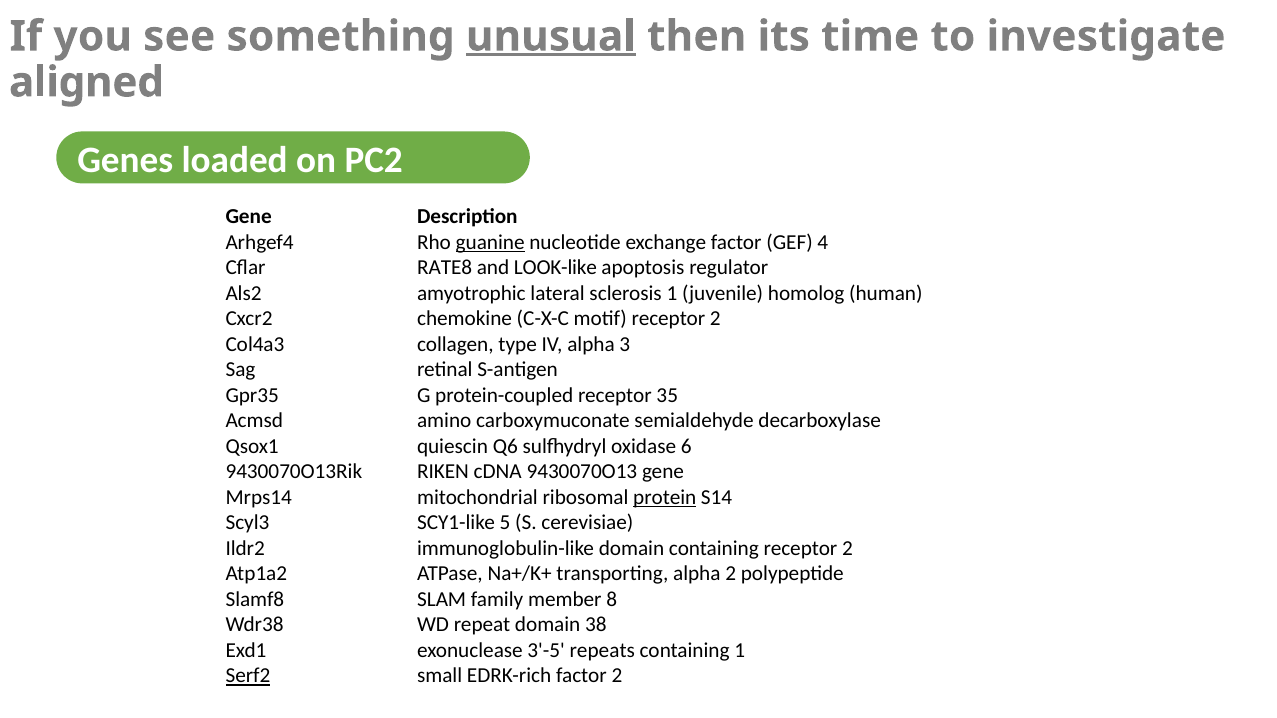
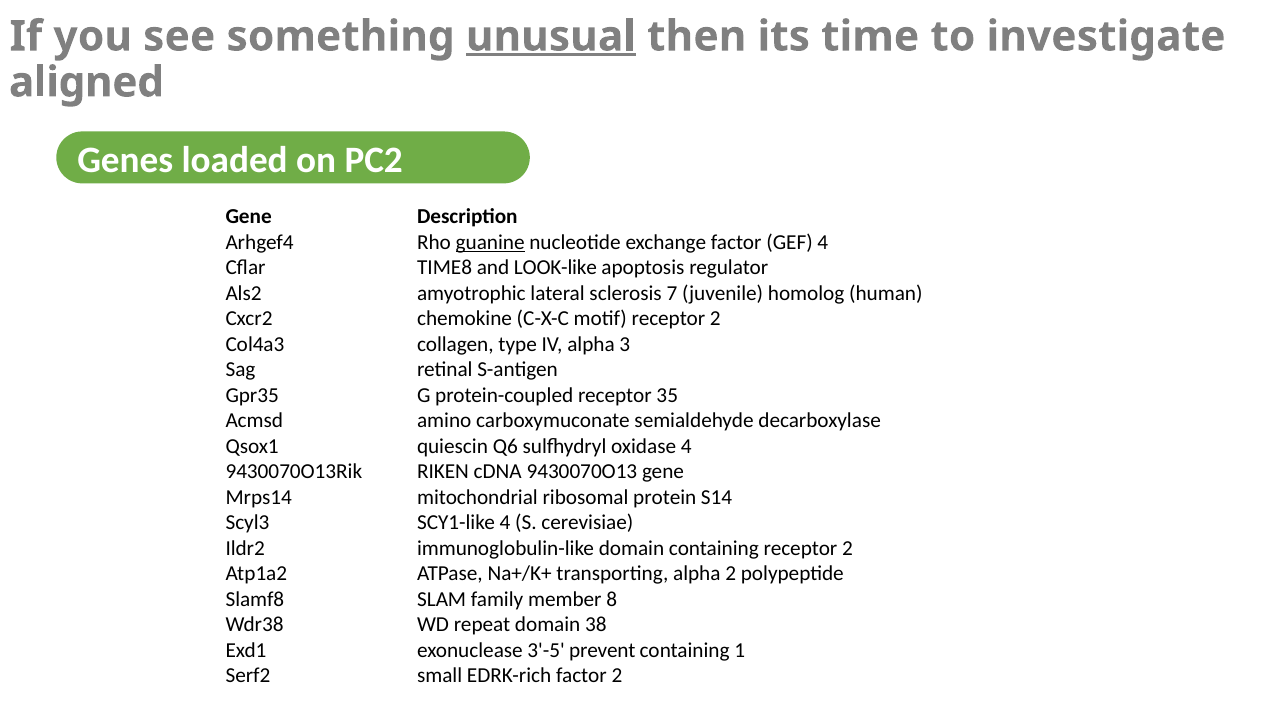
RATE8: RATE8 -> TIME8
sclerosis 1: 1 -> 7
oxidase 6: 6 -> 4
protein underline: present -> none
SCY1-like 5: 5 -> 4
repeats: repeats -> prevent
Serf2 underline: present -> none
